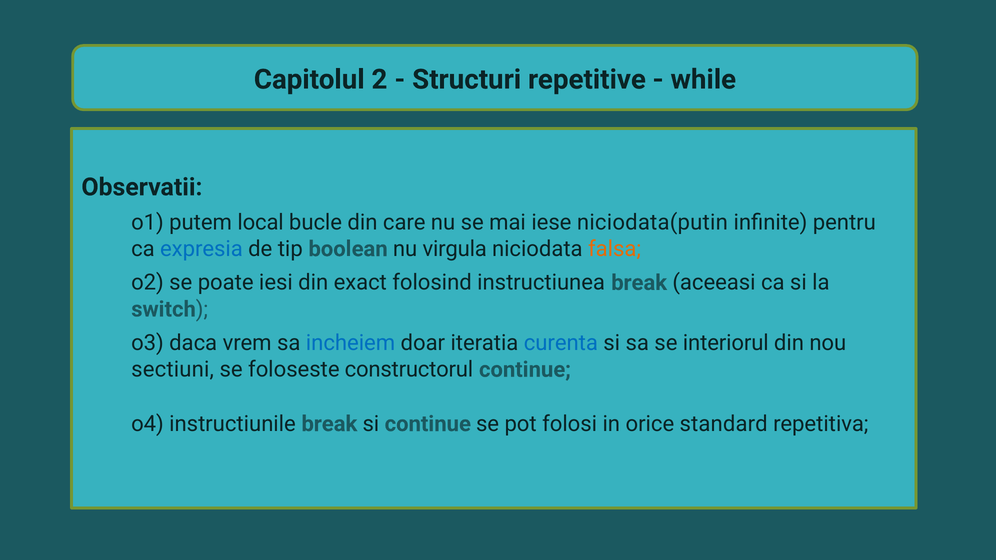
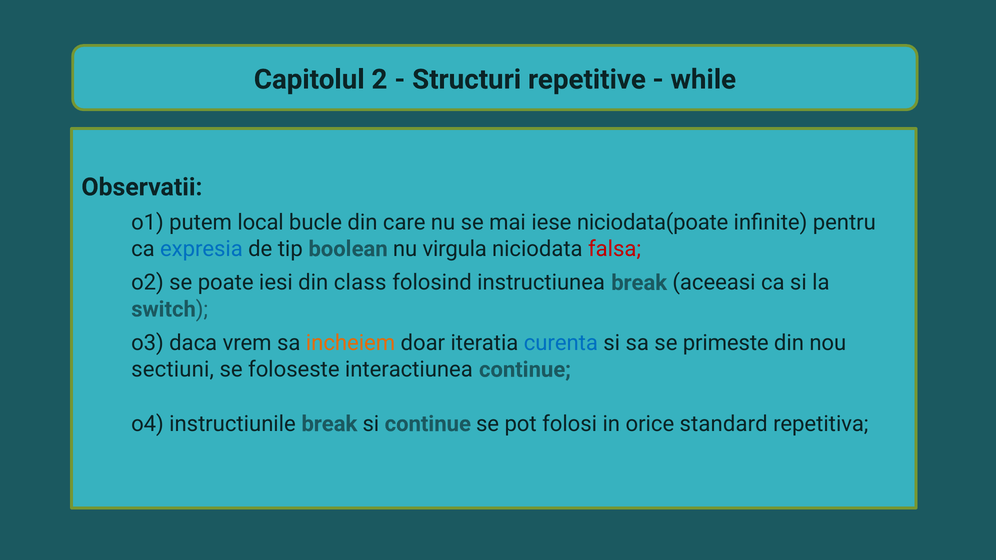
niciodata(putin: niciodata(putin -> niciodata(poate
falsa colour: orange -> red
exact: exact -> class
incheiem colour: blue -> orange
interiorul: interiorul -> primeste
constructorul: constructorul -> interactiunea
